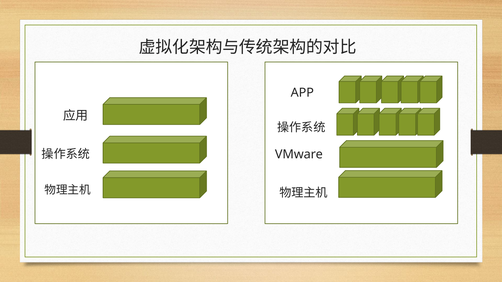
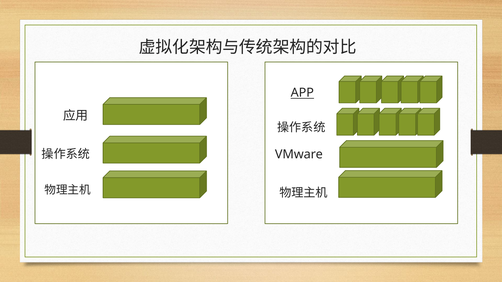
APP underline: none -> present
